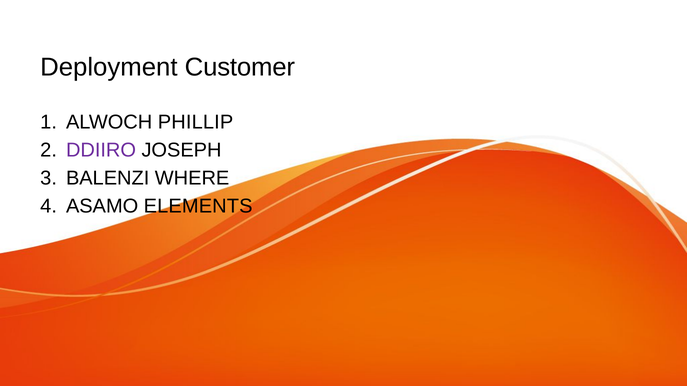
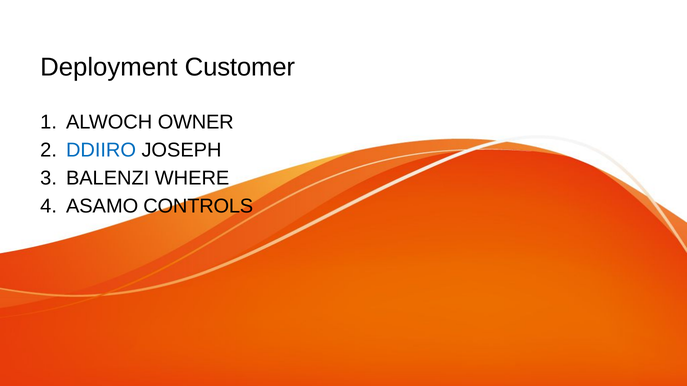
PHILLIP: PHILLIP -> OWNER
DDIIRO colour: purple -> blue
ELEMENTS: ELEMENTS -> CONTROLS
